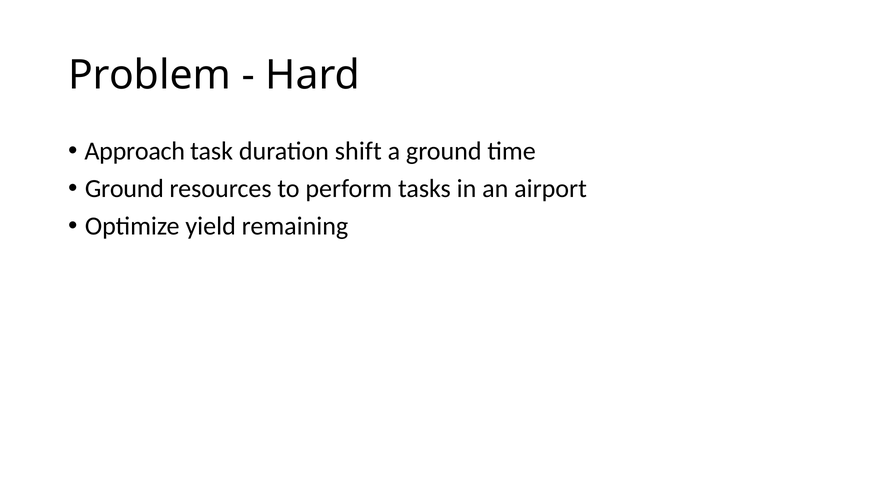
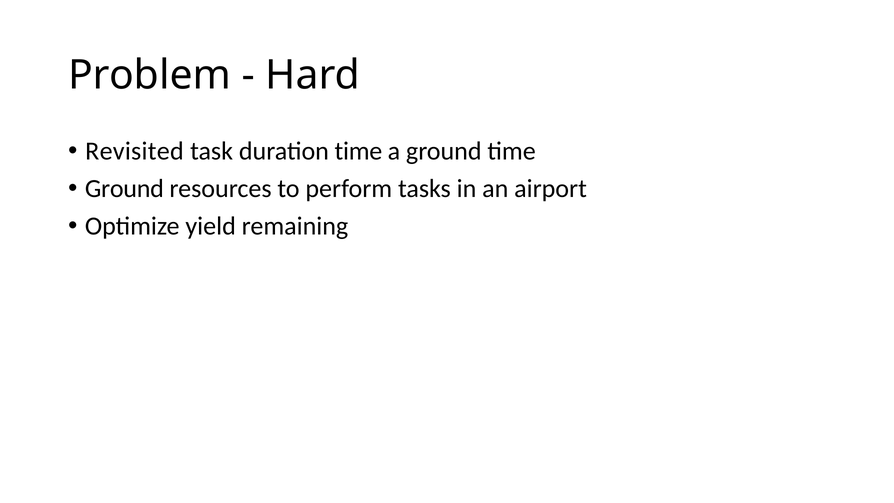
Approach: Approach -> Revisited
duration shift: shift -> time
